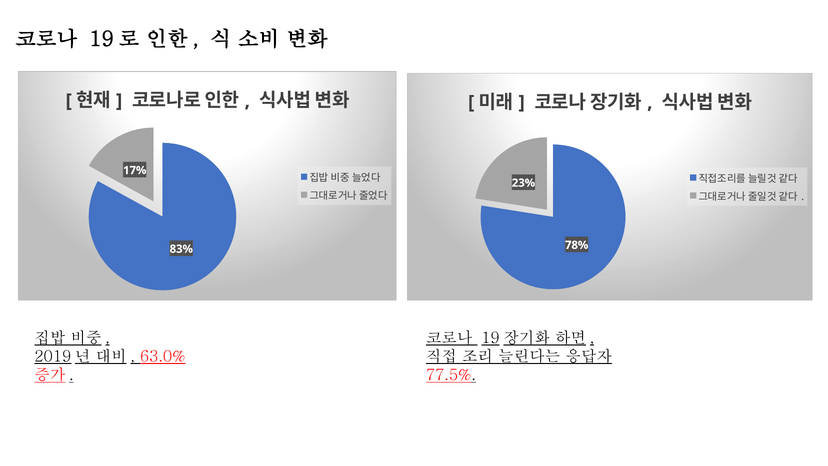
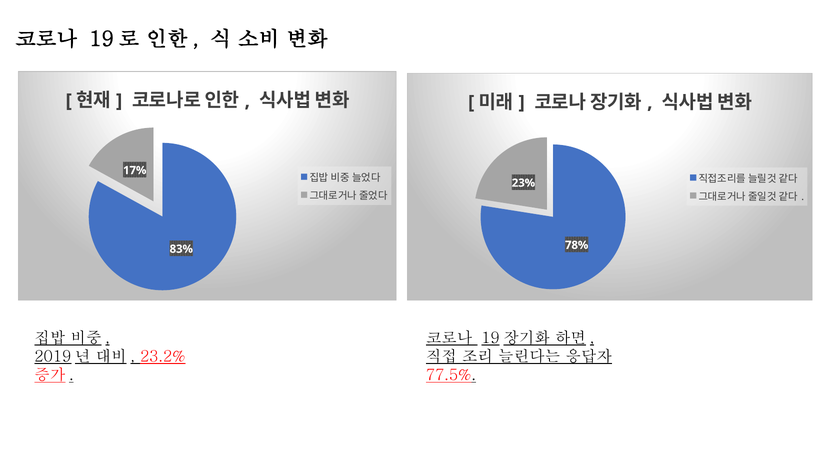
63.0%: 63.0% -> 23.2%
